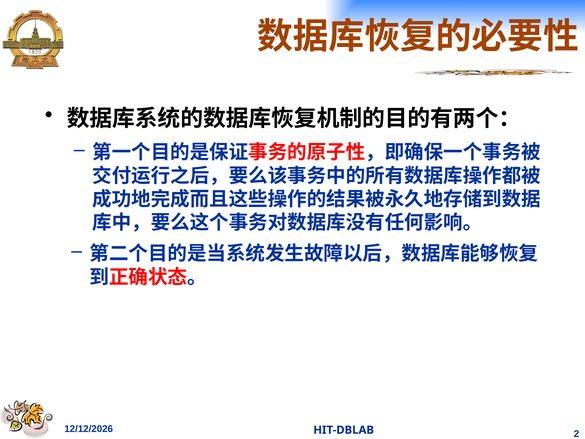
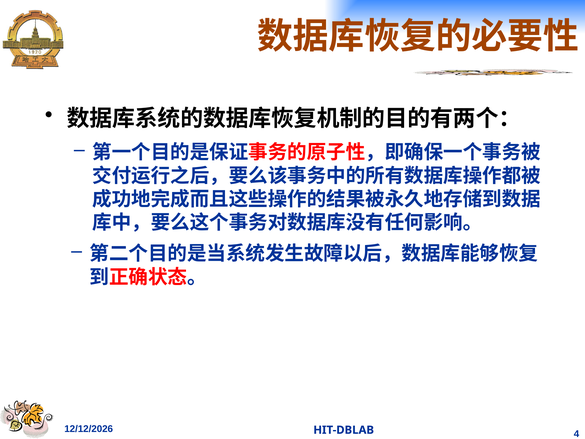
2: 2 -> 4
